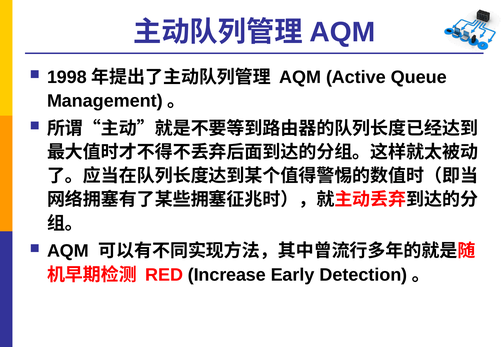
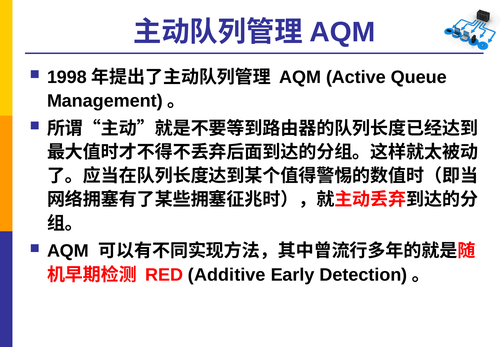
Increase: Increase -> Additive
